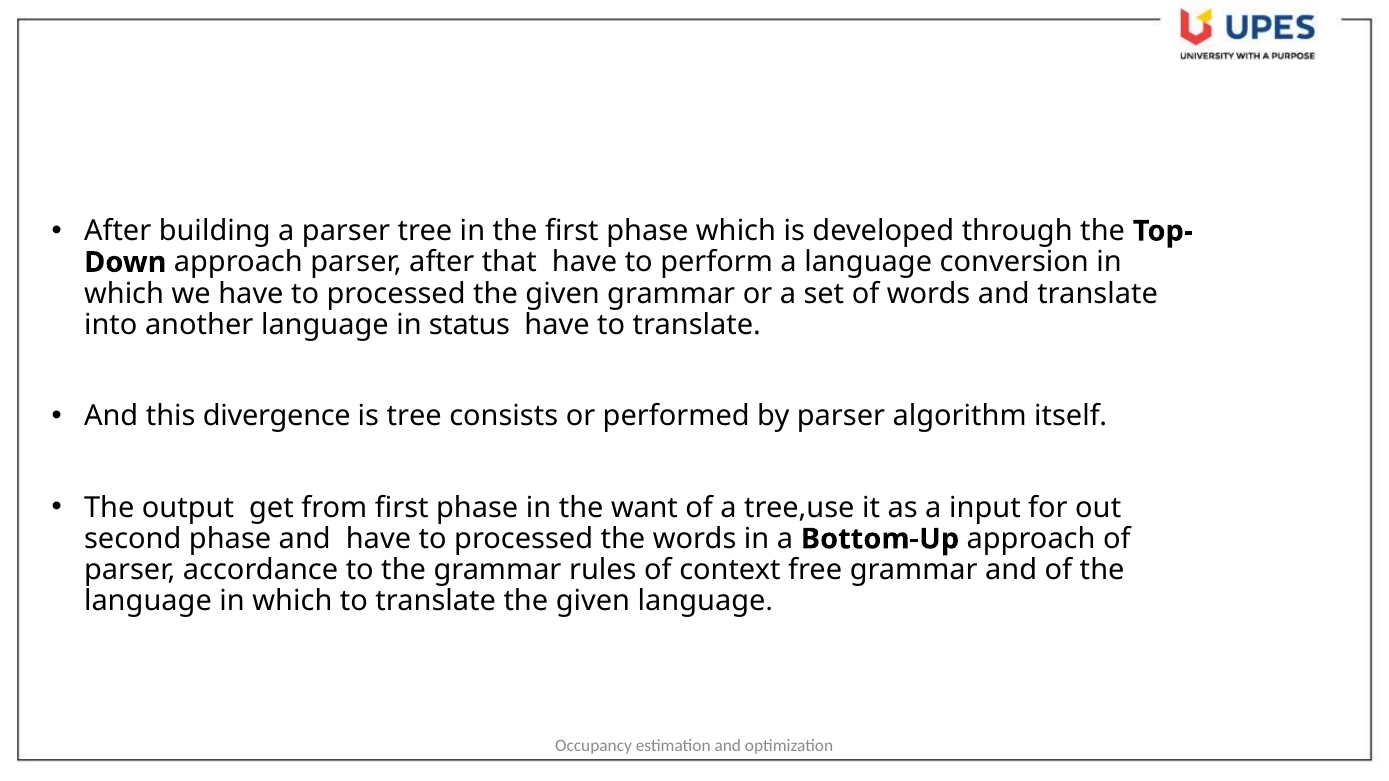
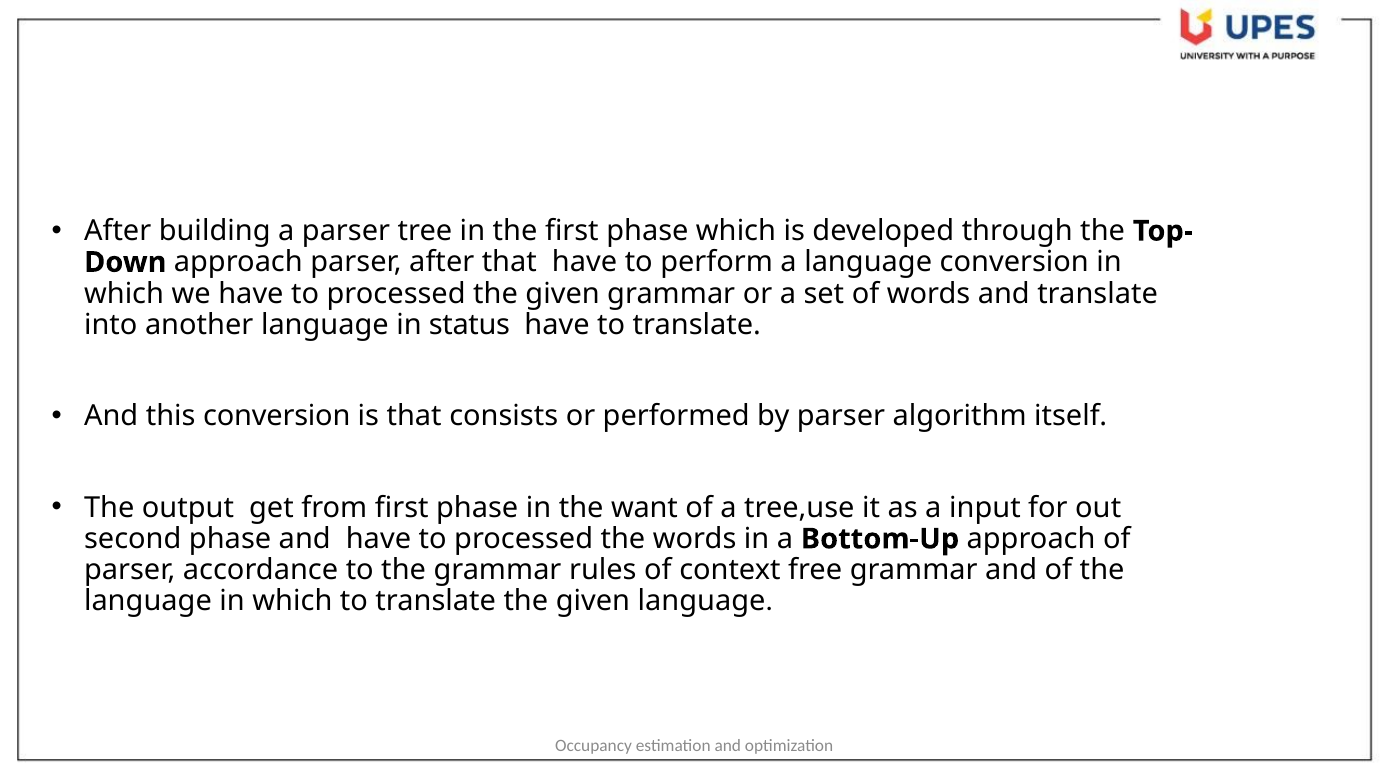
this divergence: divergence -> conversion
is tree: tree -> that
